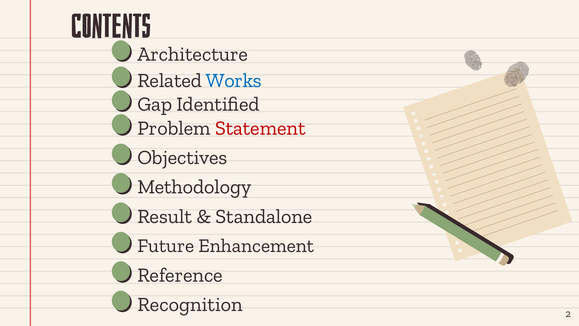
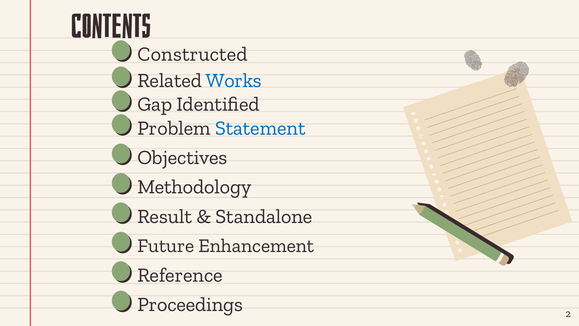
Architecture: Architecture -> Constructed
Statement colour: red -> blue
Recognition: Recognition -> Proceedings
